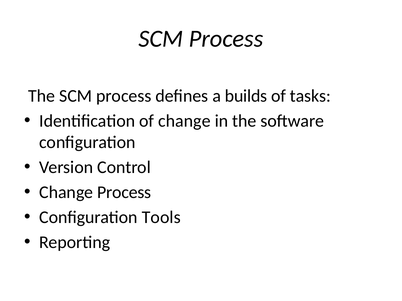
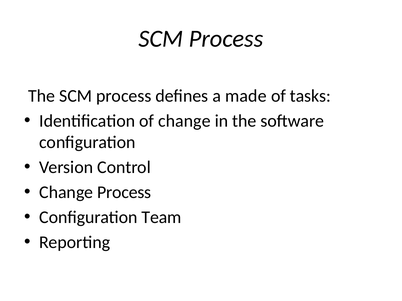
builds: builds -> made
Tools: Tools -> Team
